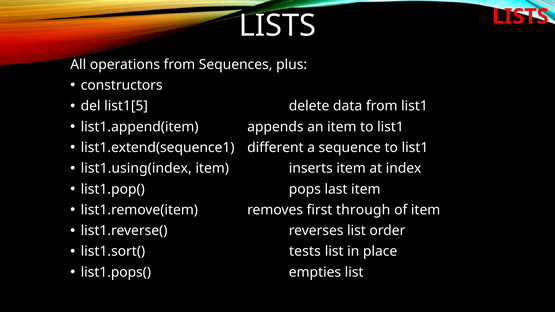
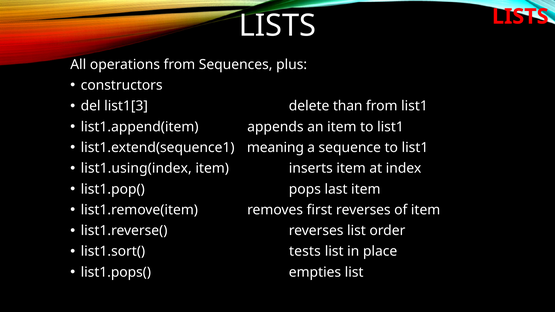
list1[5: list1[5 -> list1[3
data: data -> than
different: different -> meaning
first through: through -> reverses
